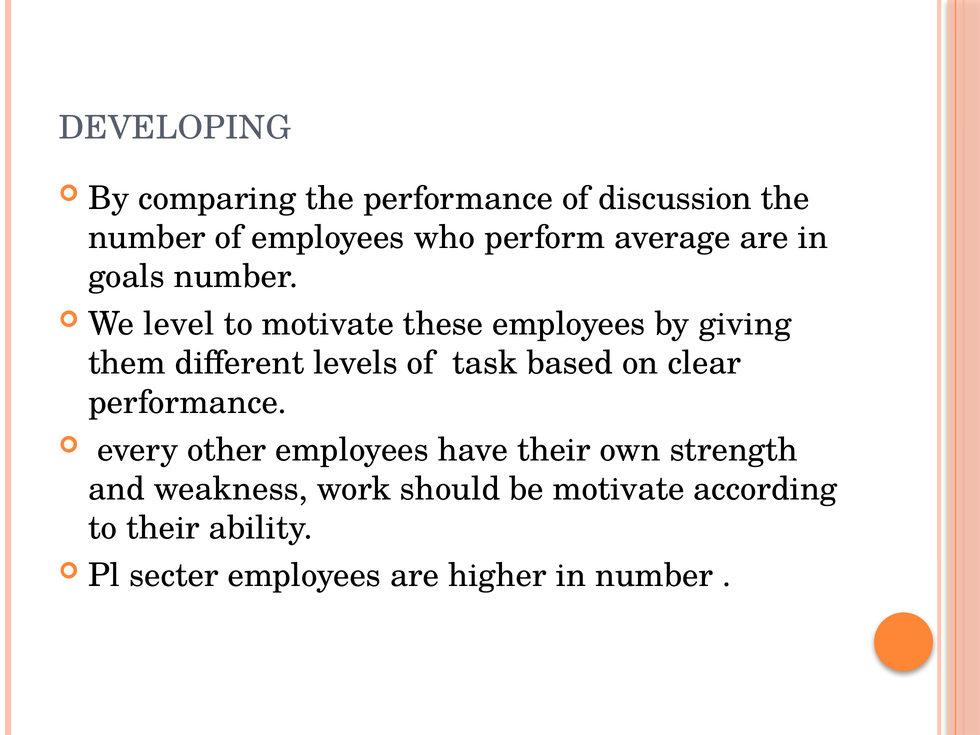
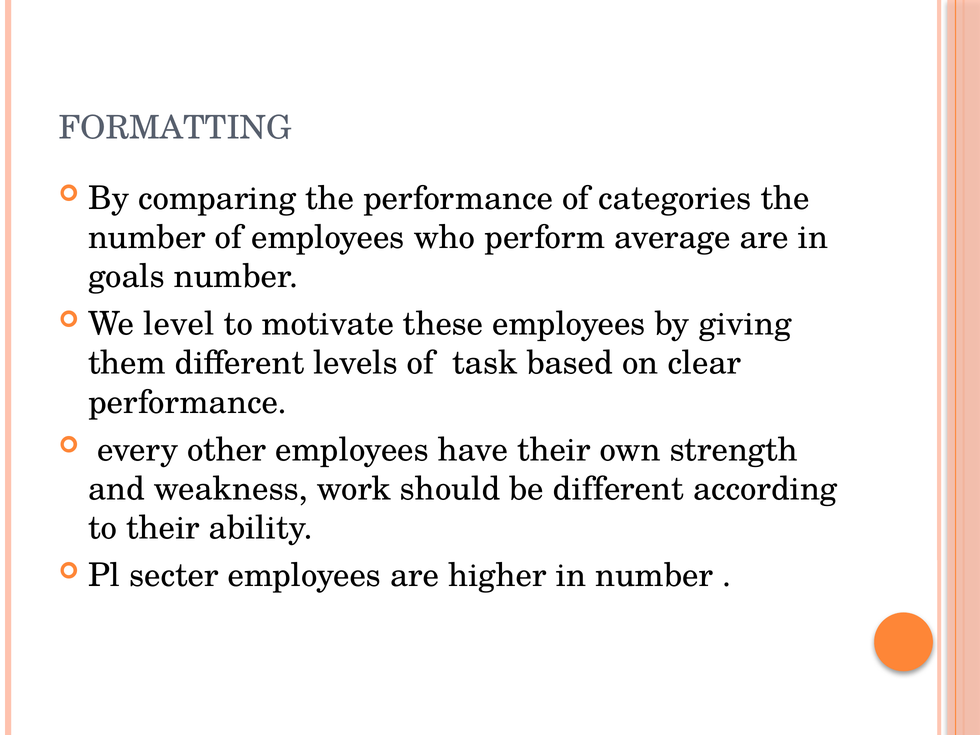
DEVELOPING: DEVELOPING -> FORMATTING
discussion: discussion -> categories
be motivate: motivate -> different
